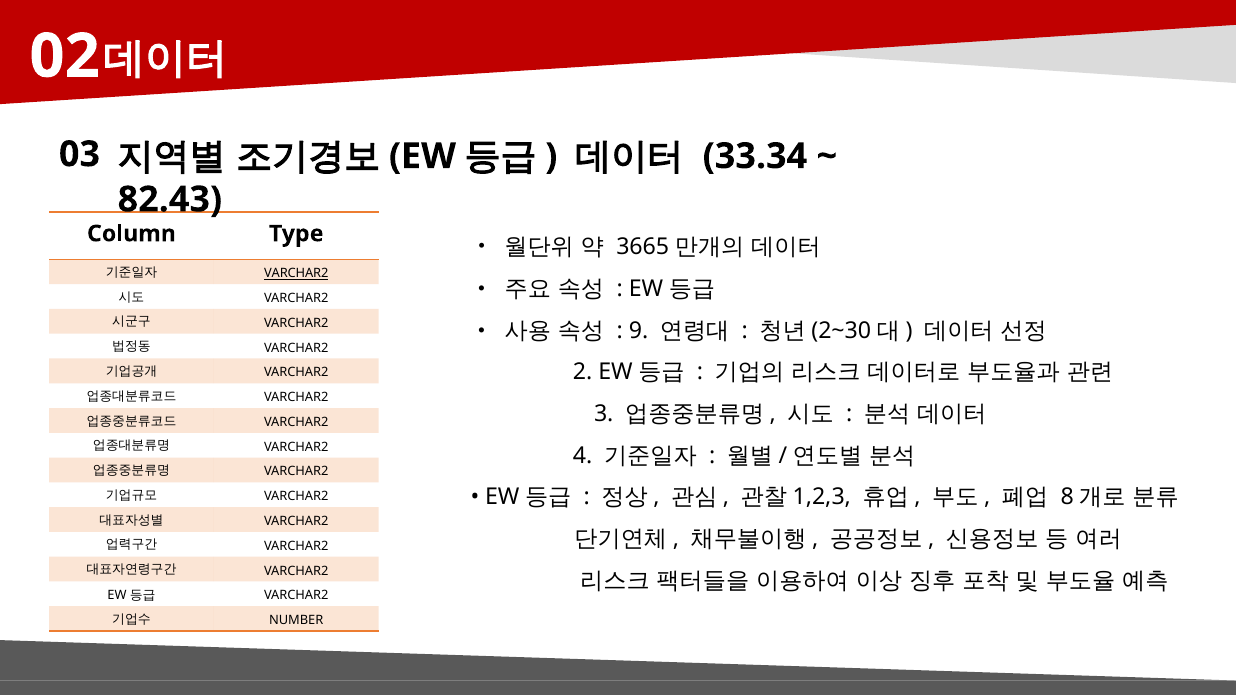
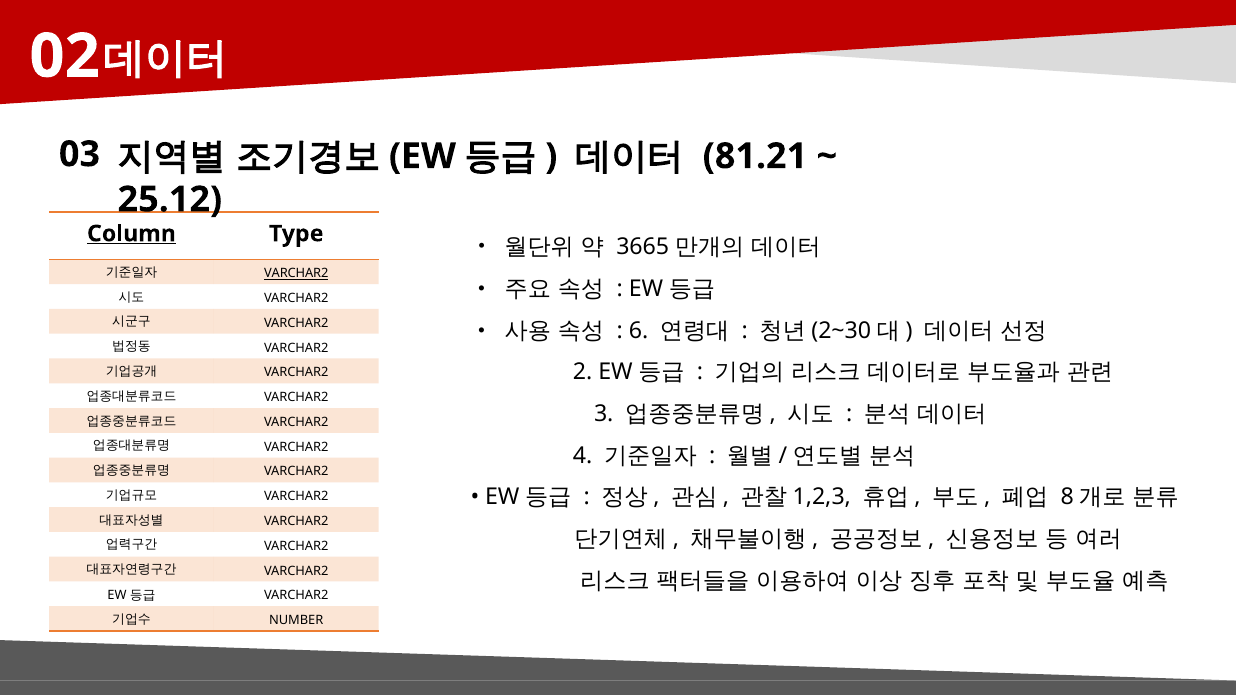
33.34: 33.34 -> 81.21
82.43: 82.43 -> 25.12
Column underline: none -> present
9: 9 -> 6
